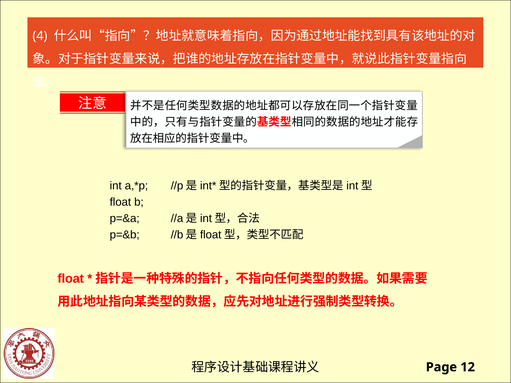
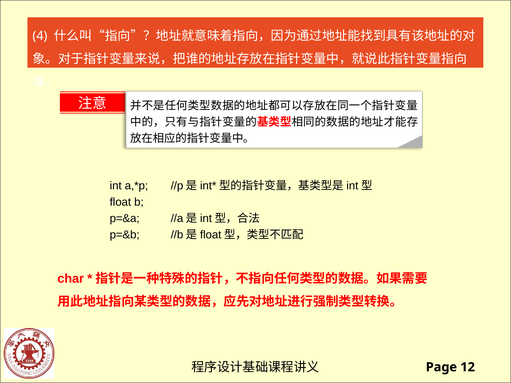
float at (71, 279): float -> char
